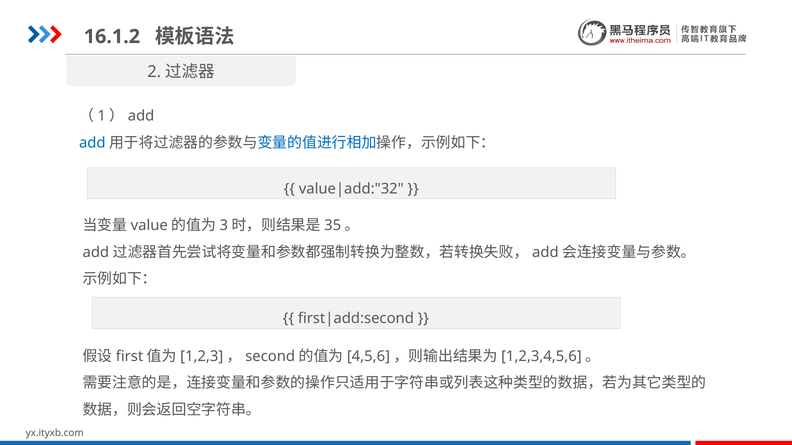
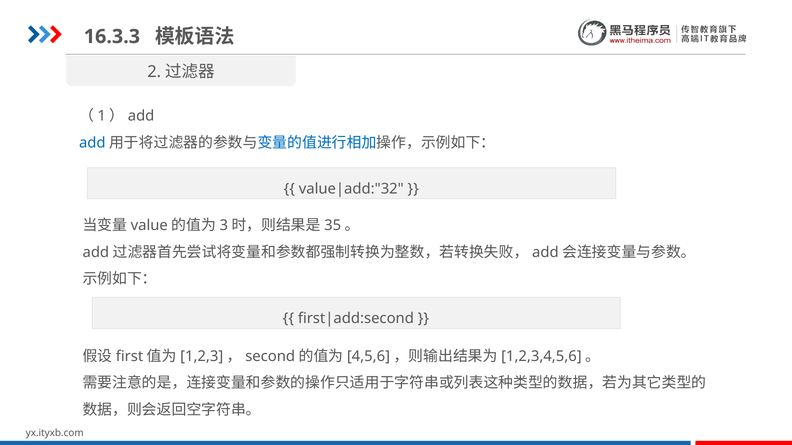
16.1.2: 16.1.2 -> 16.3.3
